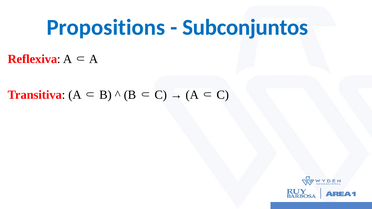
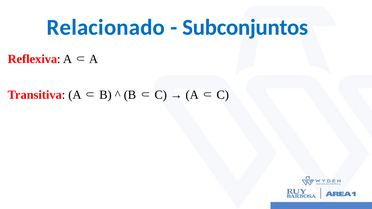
Propositions: Propositions -> Relacionado
